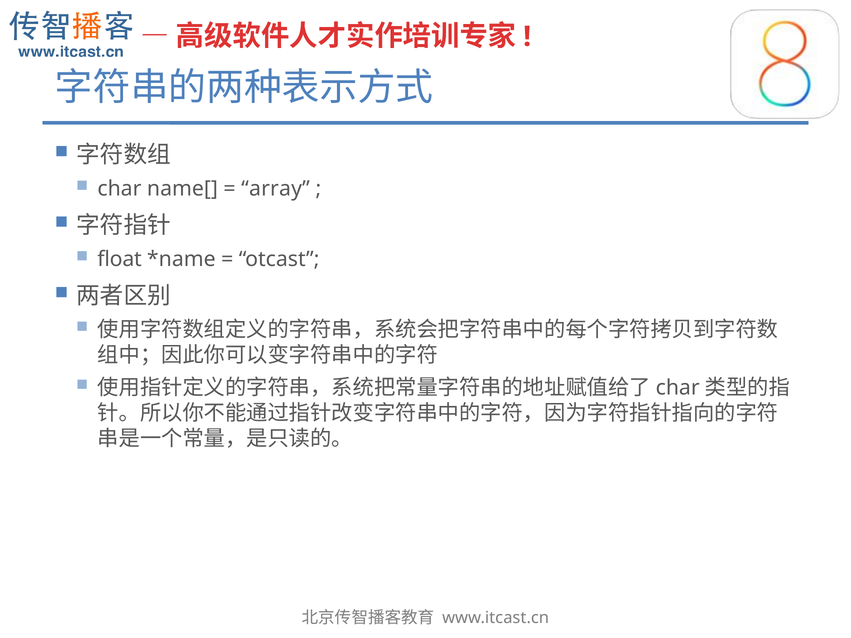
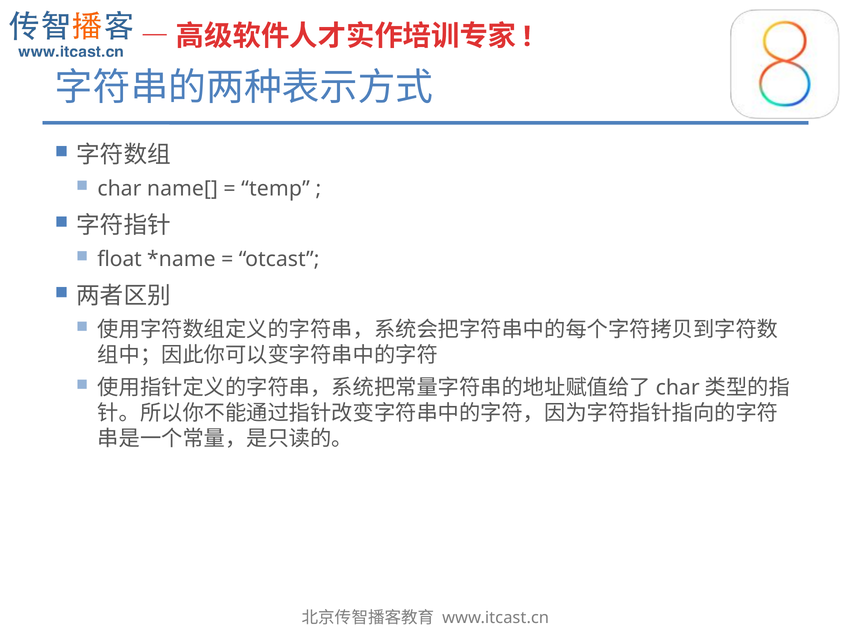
array: array -> temp
